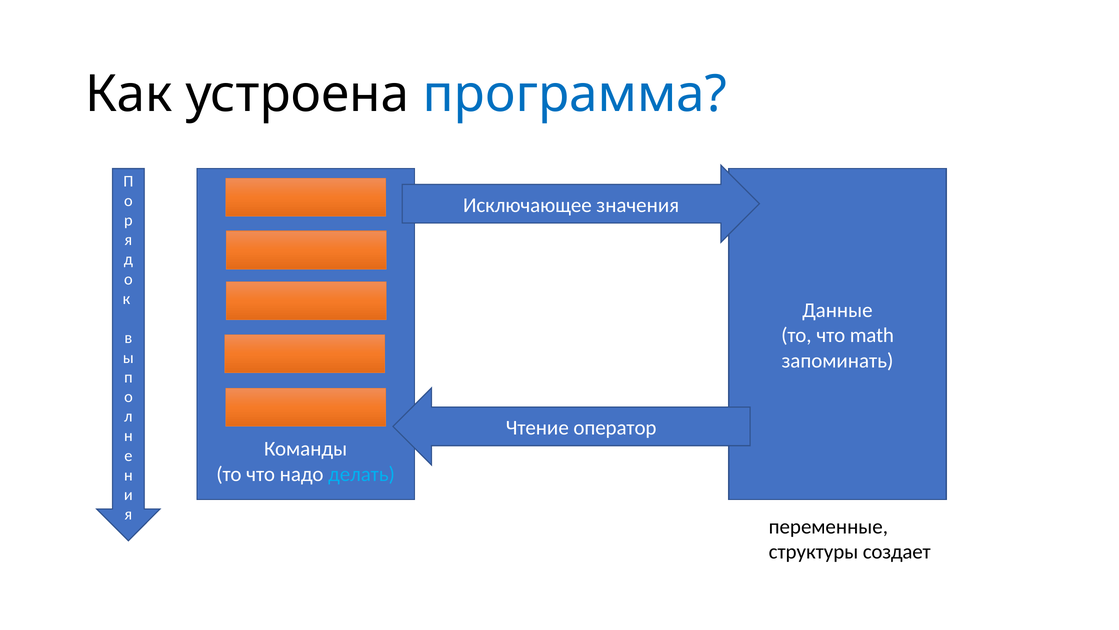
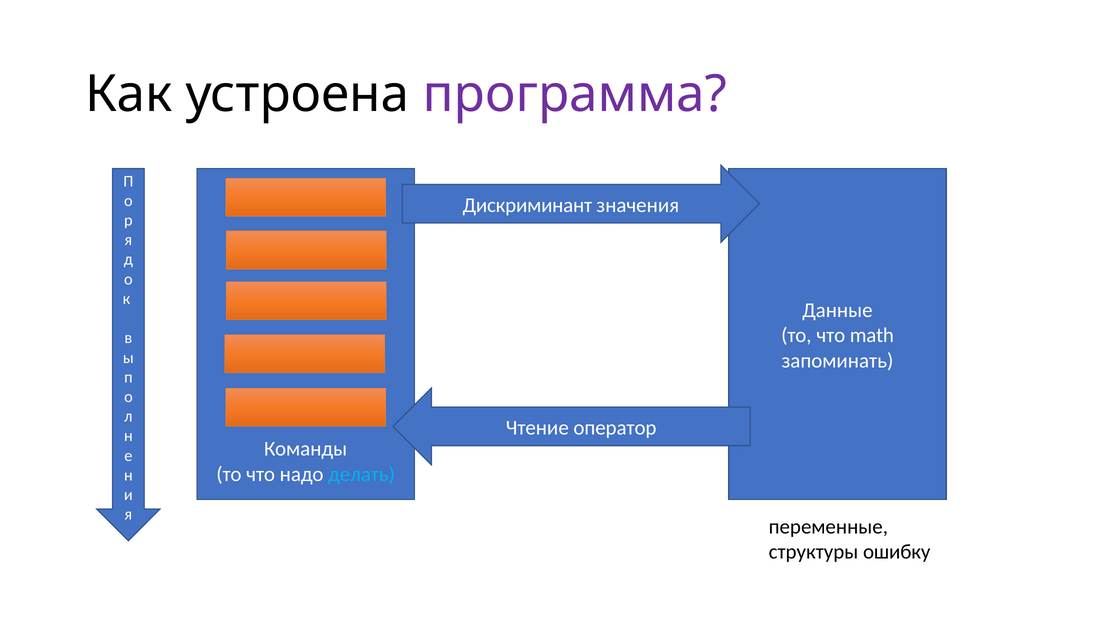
программа colour: blue -> purple
Исключающее: Исключающее -> Дискриминант
создает: создает -> ошибку
